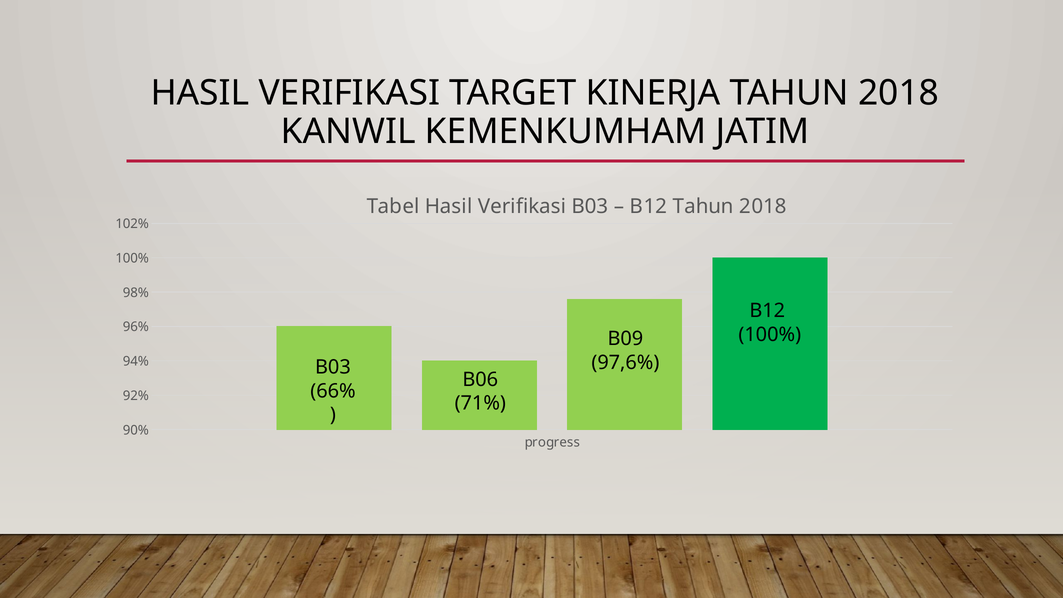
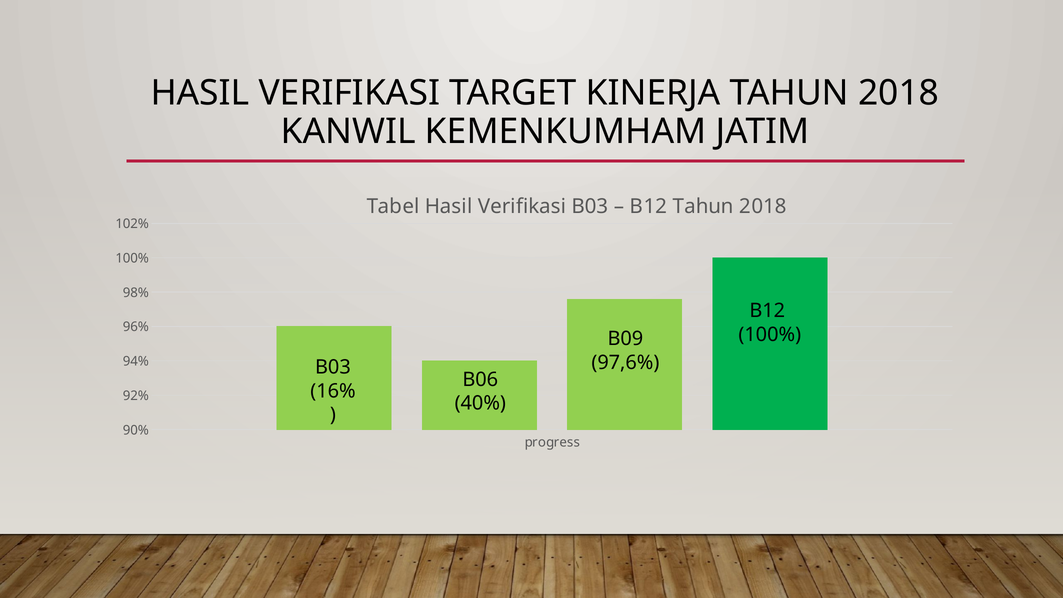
66%: 66% -> 16%
71%: 71% -> 40%
